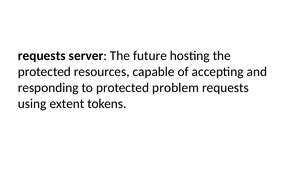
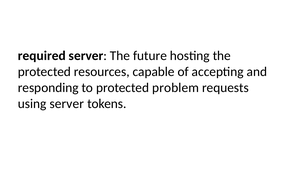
requests at (42, 56): requests -> required
using extent: extent -> server
